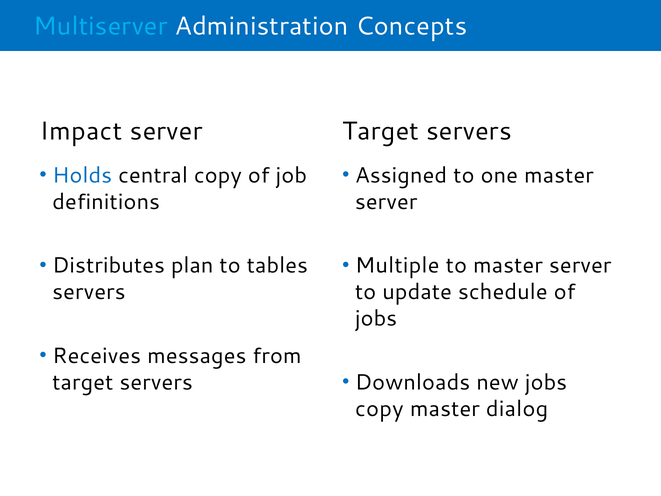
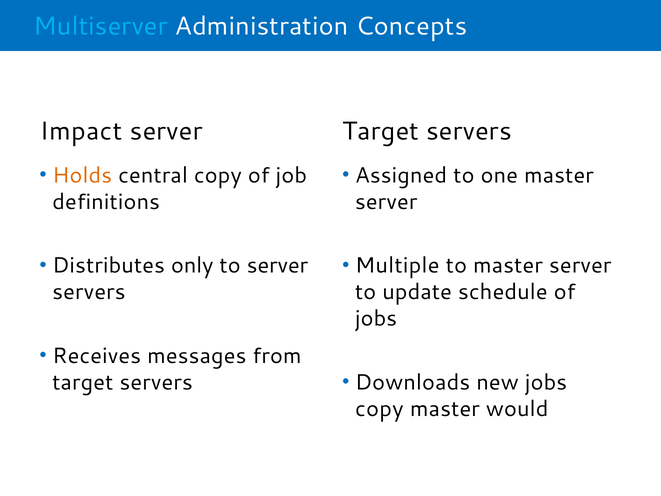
Holds colour: blue -> orange
plan: plan -> only
to tables: tables -> server
dialog: dialog -> would
